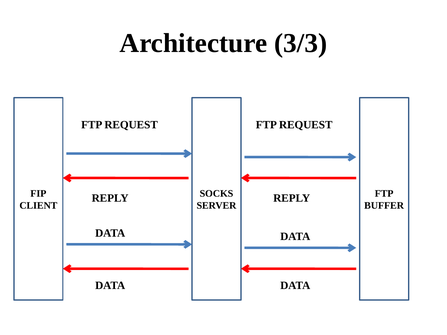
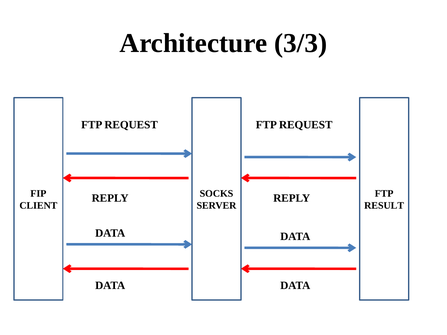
BUFFER: BUFFER -> RESULT
